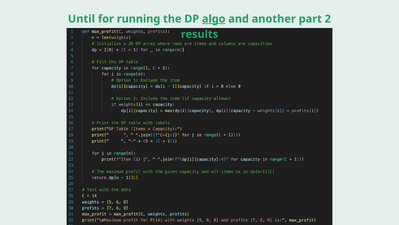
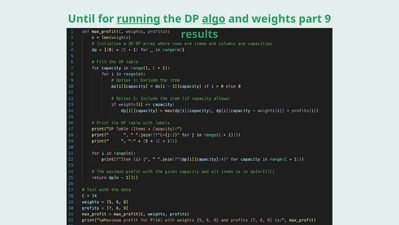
running underline: none -> present
another: another -> weights
2: 2 -> 9
